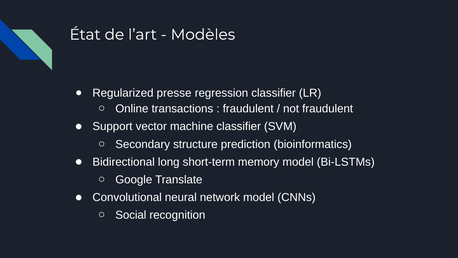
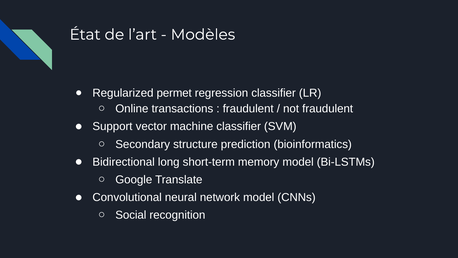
presse: presse -> permet
